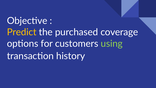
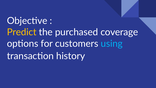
using colour: light green -> light blue
